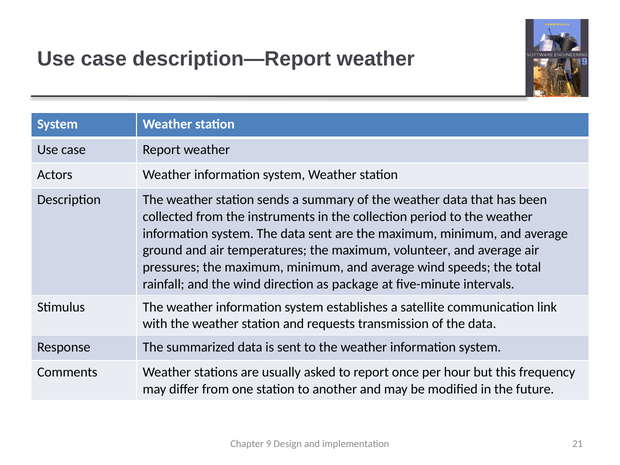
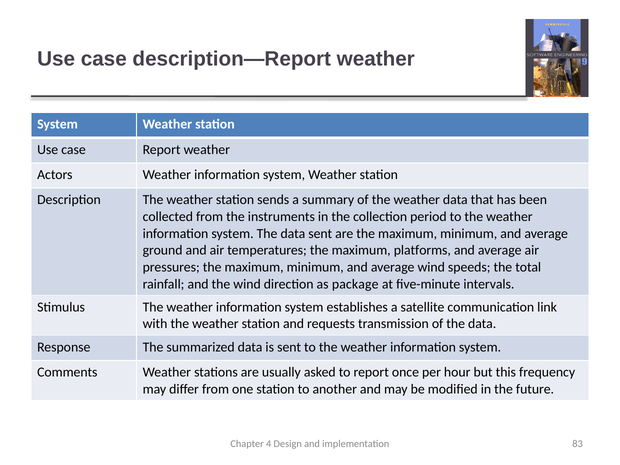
volunteer: volunteer -> platforms
9: 9 -> 4
21: 21 -> 83
